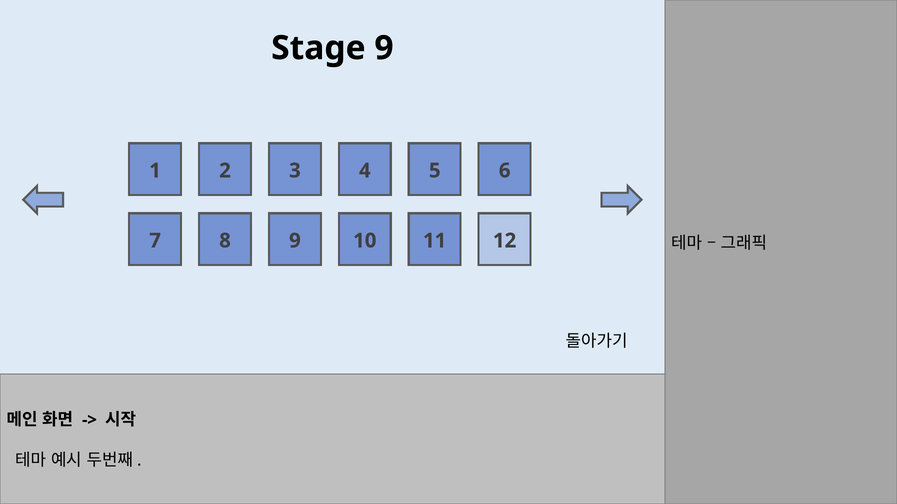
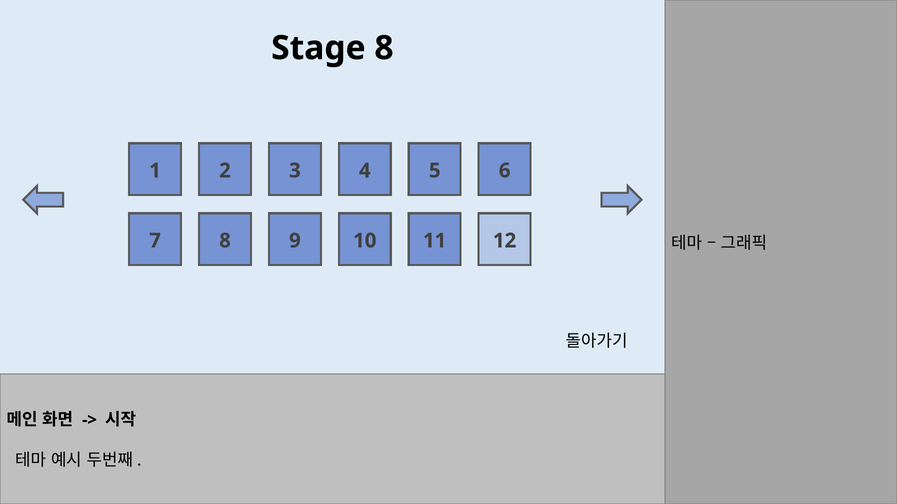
Stage 9: 9 -> 8
